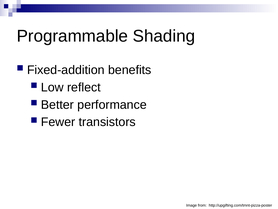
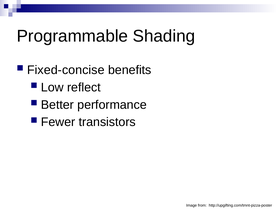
Fixed-addition: Fixed-addition -> Fixed-concise
